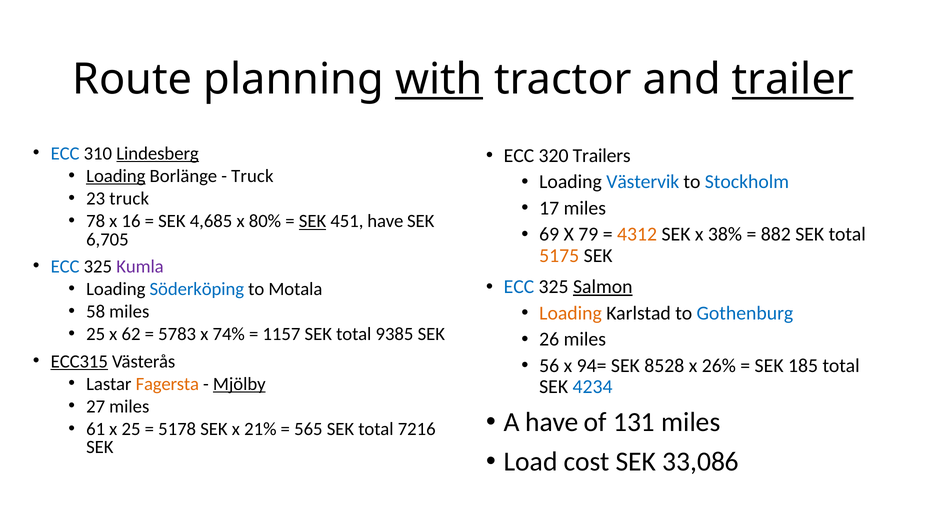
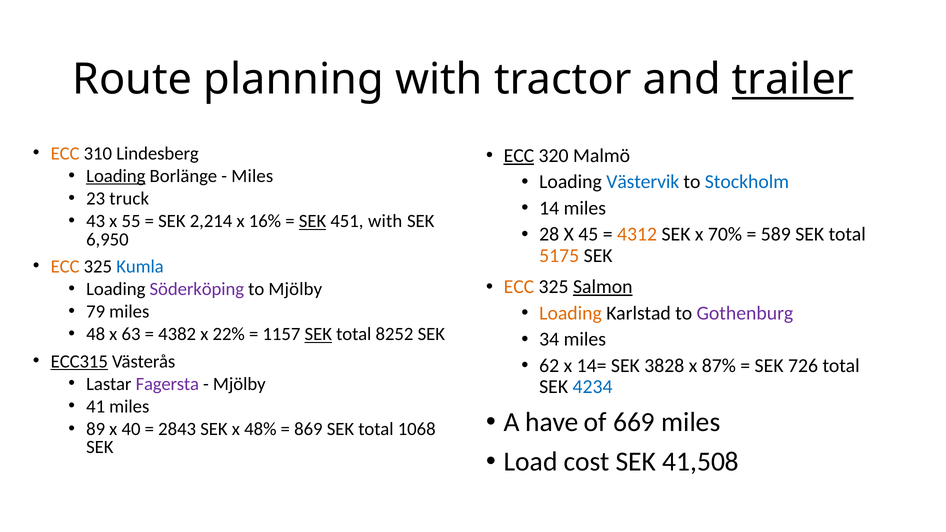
with at (439, 79) underline: present -> none
ECC at (65, 154) colour: blue -> orange
Lindesberg underline: present -> none
ECC at (519, 156) underline: none -> present
Trailers: Trailers -> Malmö
Truck at (252, 176): Truck -> Miles
17: 17 -> 14
78: 78 -> 43
16: 16 -> 55
4,685: 4,685 -> 2,214
80%: 80% -> 16%
451 have: have -> with
69: 69 -> 28
79: 79 -> 45
38%: 38% -> 70%
882: 882 -> 589
6,705: 6,705 -> 6,950
ECC at (65, 267) colour: blue -> orange
Kumla colour: purple -> blue
ECC at (519, 287) colour: blue -> orange
Söderköping colour: blue -> purple
to Motala: Motala -> Mjölby
58: 58 -> 79
Gothenburg colour: blue -> purple
25 at (96, 334): 25 -> 48
62: 62 -> 63
5783: 5783 -> 4382
74%: 74% -> 22%
SEK at (318, 334) underline: none -> present
9385: 9385 -> 8252
26: 26 -> 34
56: 56 -> 62
94=: 94= -> 14=
8528: 8528 -> 3828
26%: 26% -> 87%
185: 185 -> 726
Fagersta colour: orange -> purple
Mjölby at (239, 384) underline: present -> none
27: 27 -> 41
131: 131 -> 669
61: 61 -> 89
x 25: 25 -> 40
5178: 5178 -> 2843
21%: 21% -> 48%
565: 565 -> 869
7216: 7216 -> 1068
33,086: 33,086 -> 41,508
